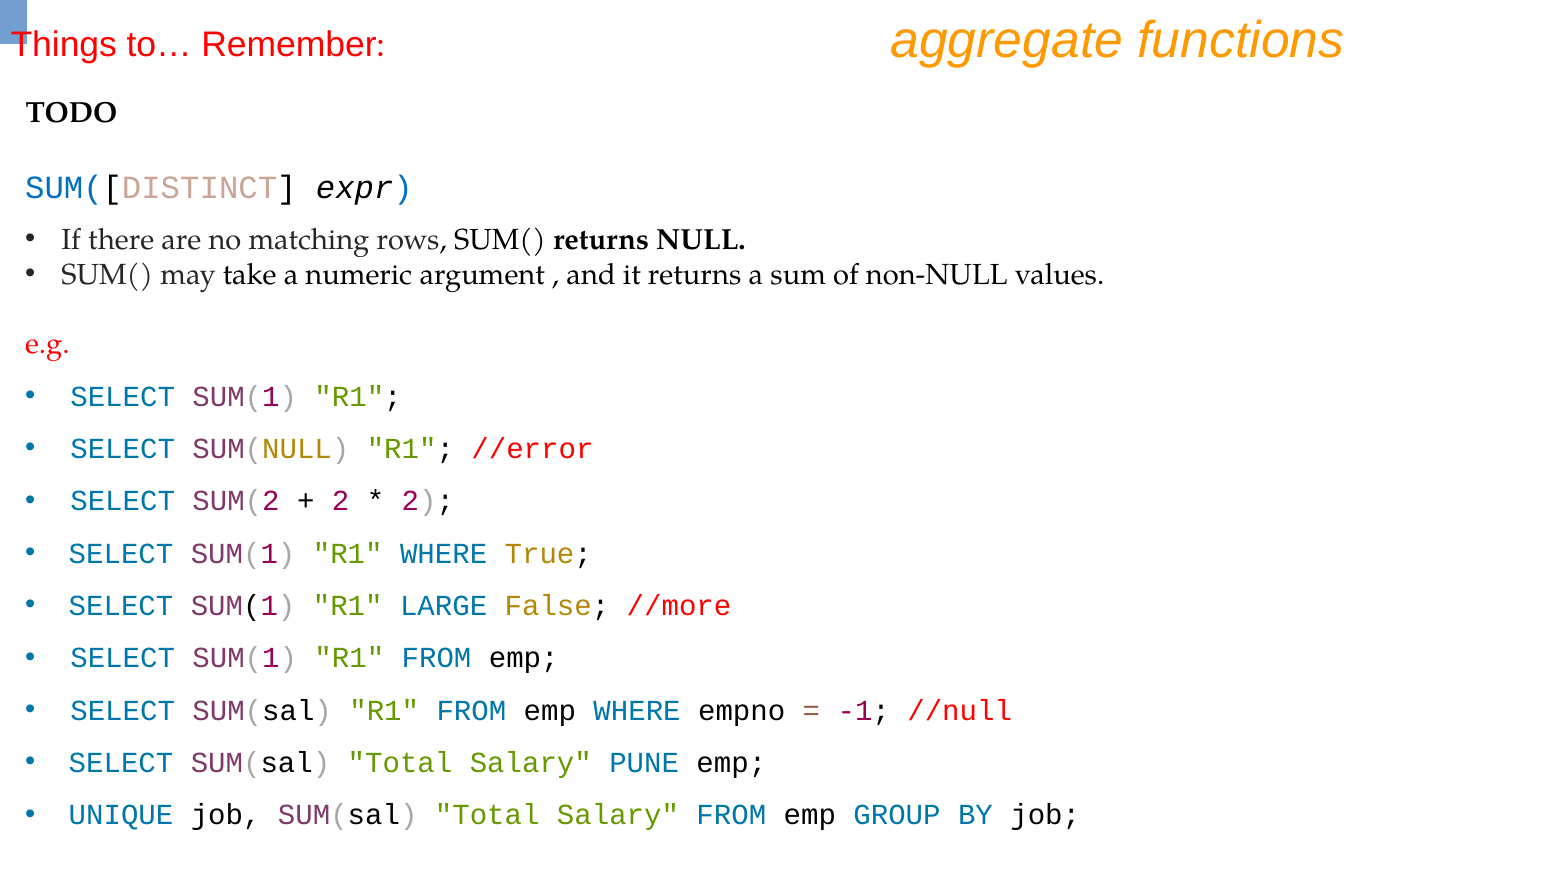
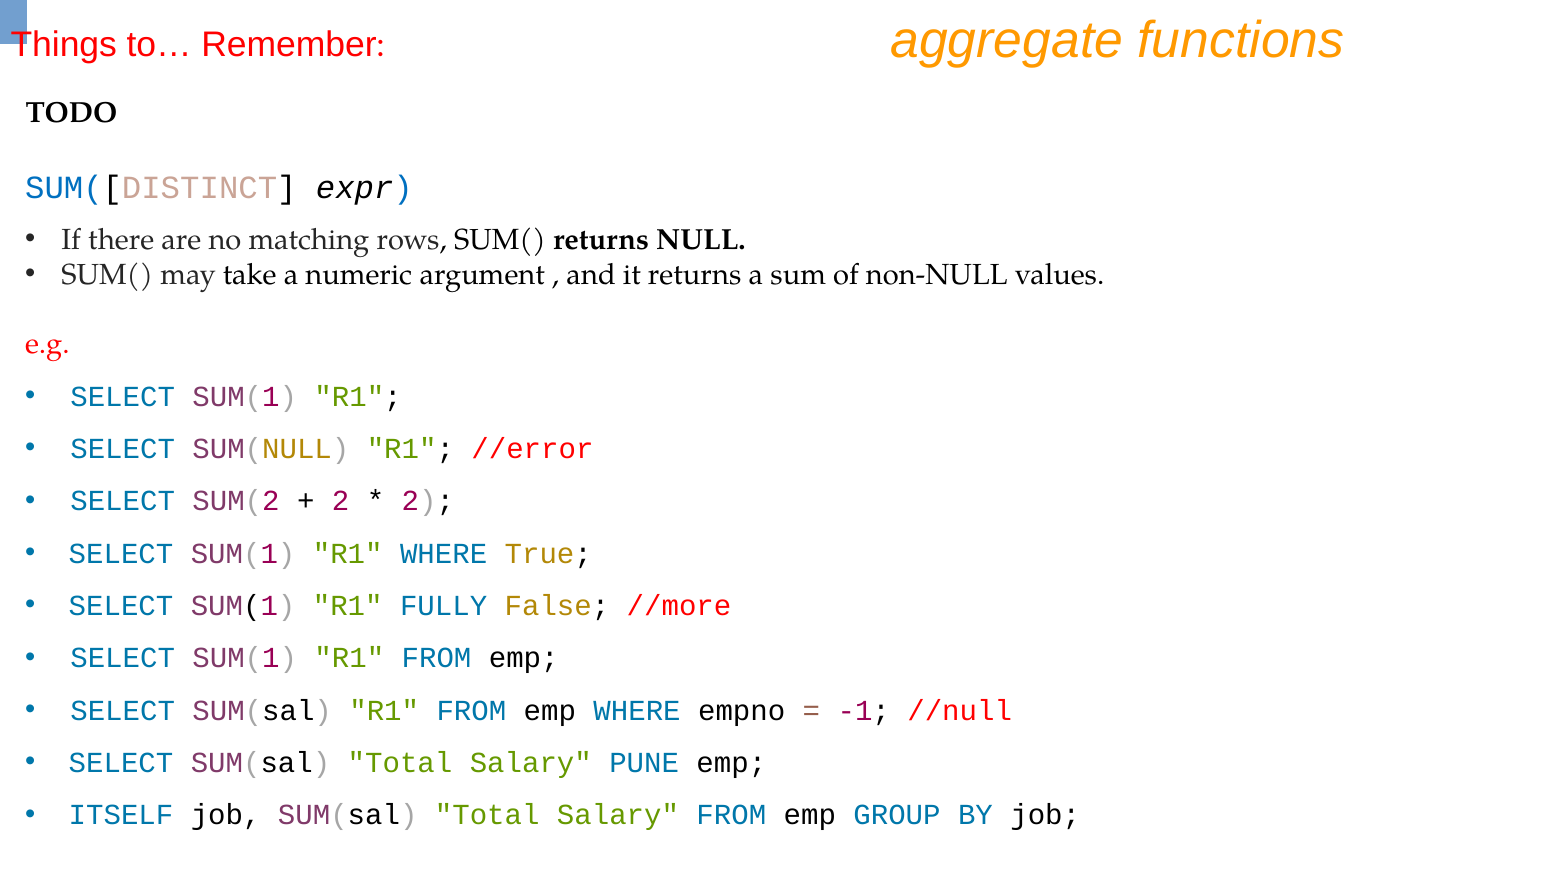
LARGE: LARGE -> FULLY
UNIQUE: UNIQUE -> ITSELF
